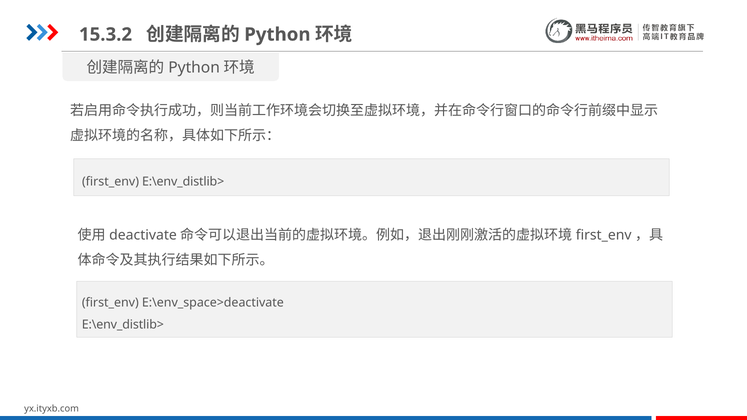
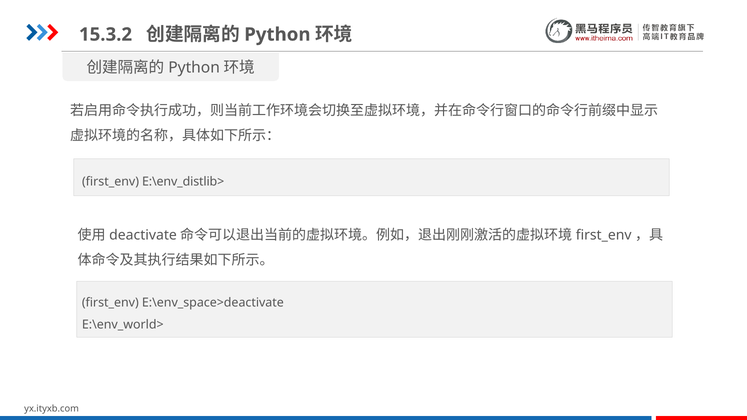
E:\env_distlib> at (123, 325): E:\env_distlib> -> E:\env_world>
